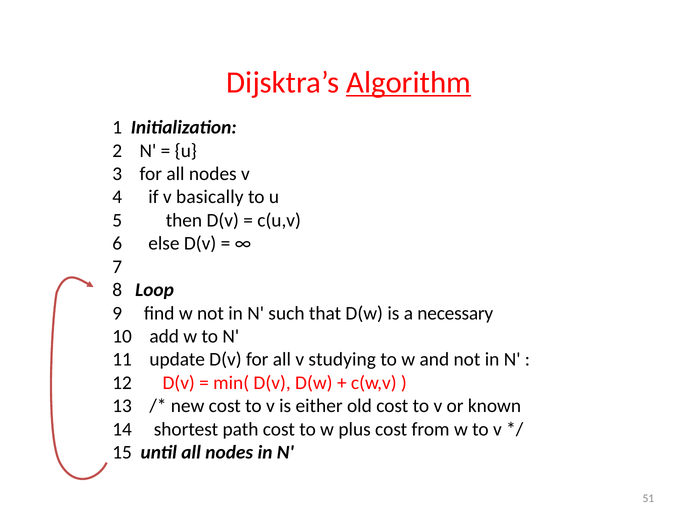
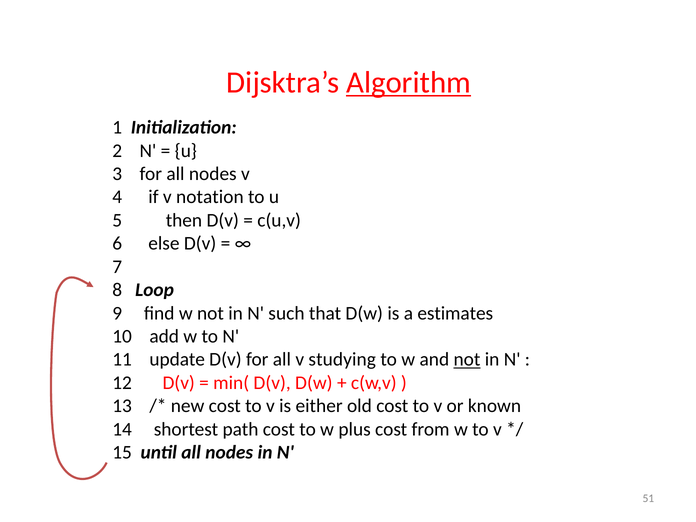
basically: basically -> notation
necessary: necessary -> estimates
not at (467, 360) underline: none -> present
